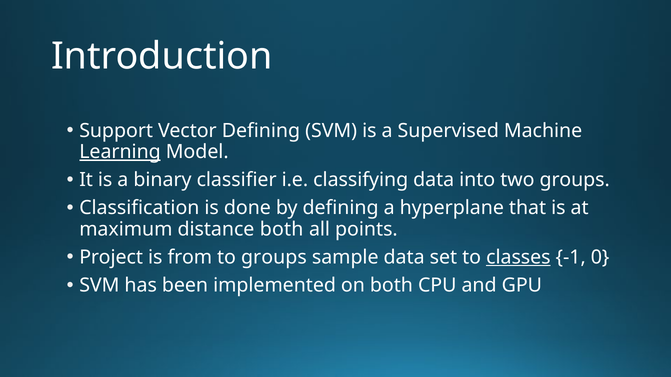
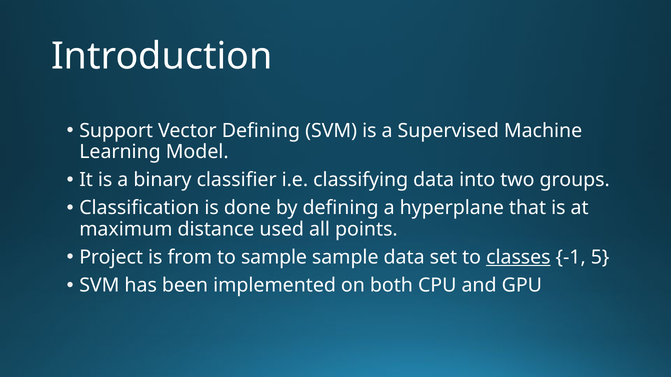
Learning underline: present -> none
distance both: both -> used
to groups: groups -> sample
0: 0 -> 5
